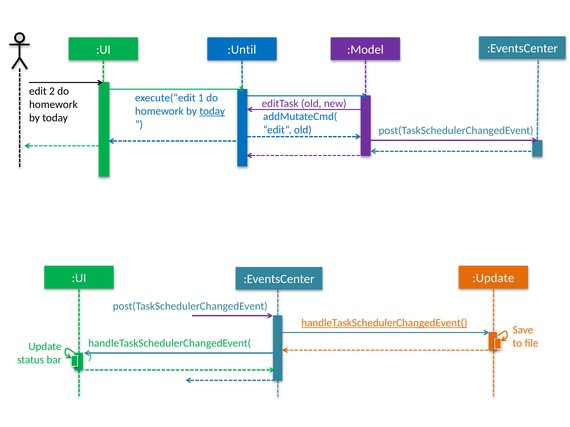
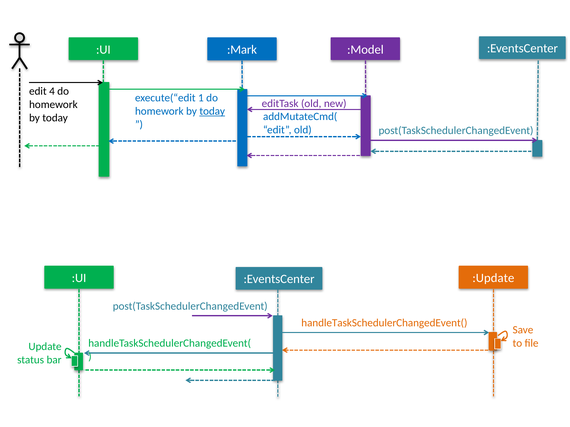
:Until: :Until -> :Mark
2: 2 -> 4
handleTaskSchedulerChangedEvent( at (384, 323) underline: present -> none
